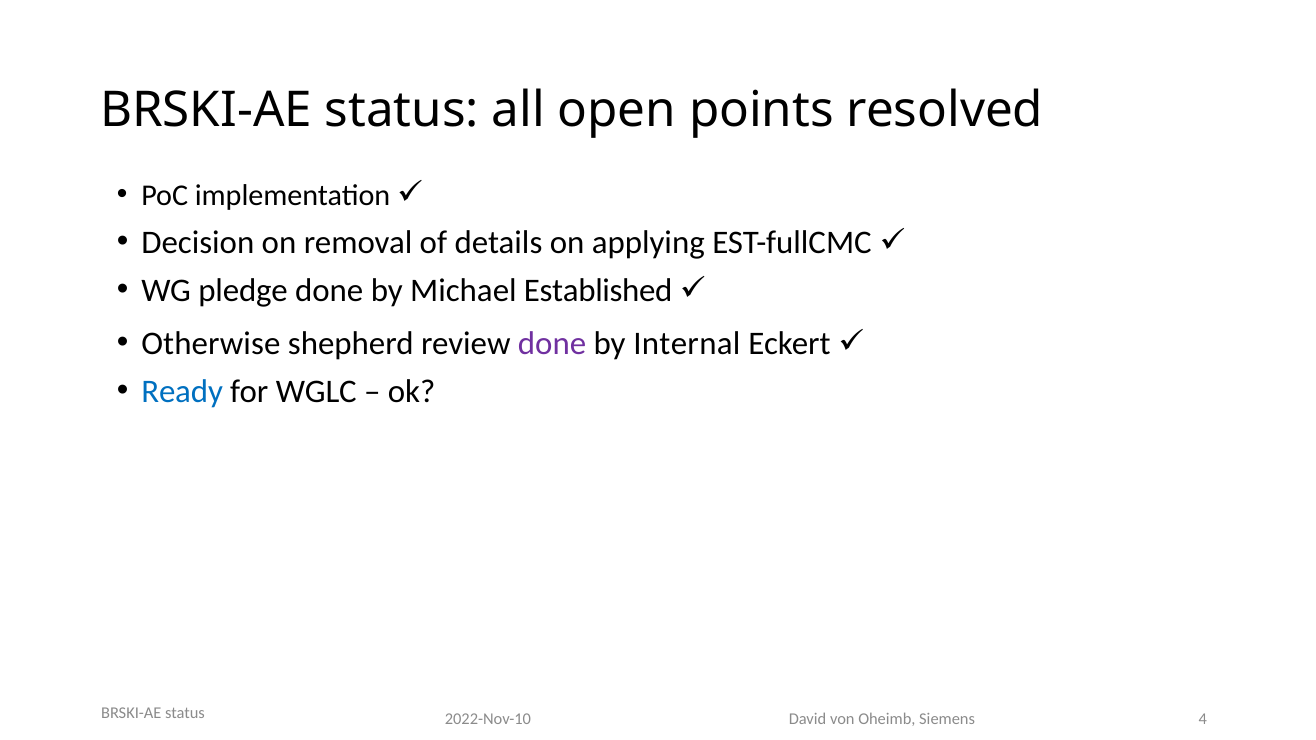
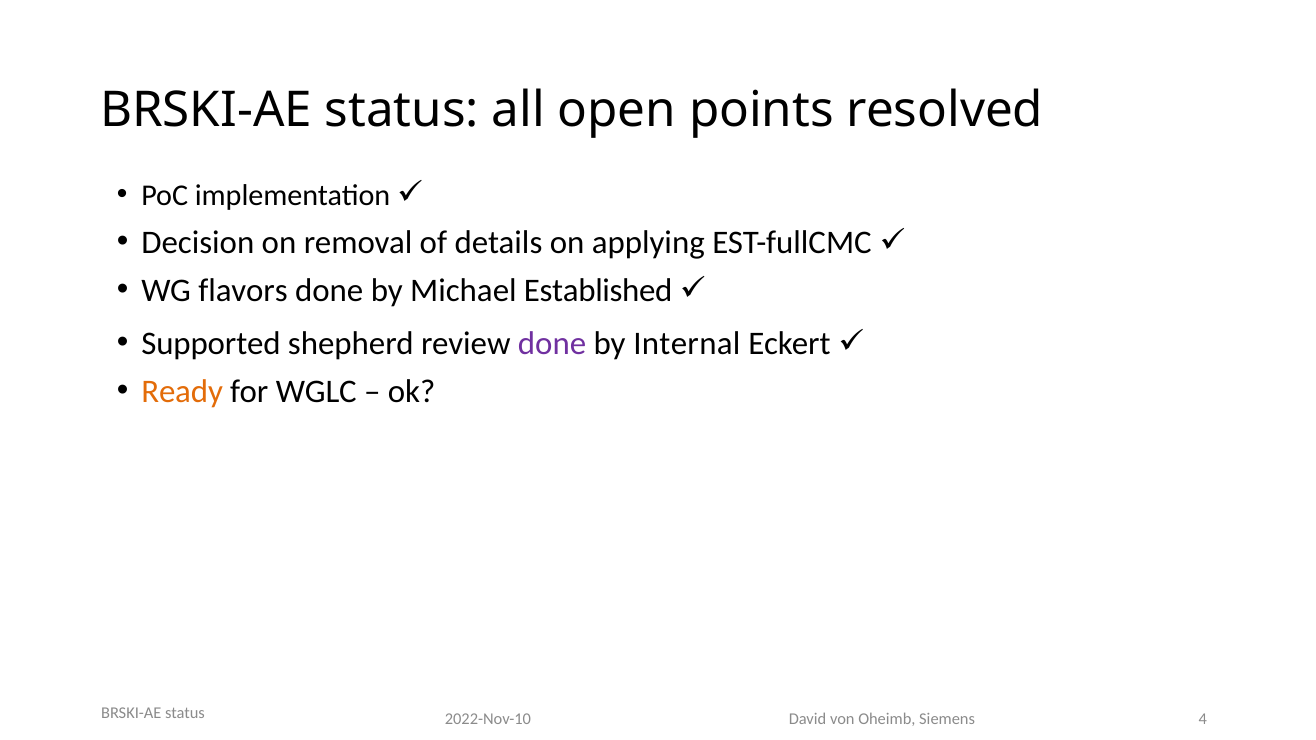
pledge: pledge -> flavors
Otherwise: Otherwise -> Supported
Ready colour: blue -> orange
